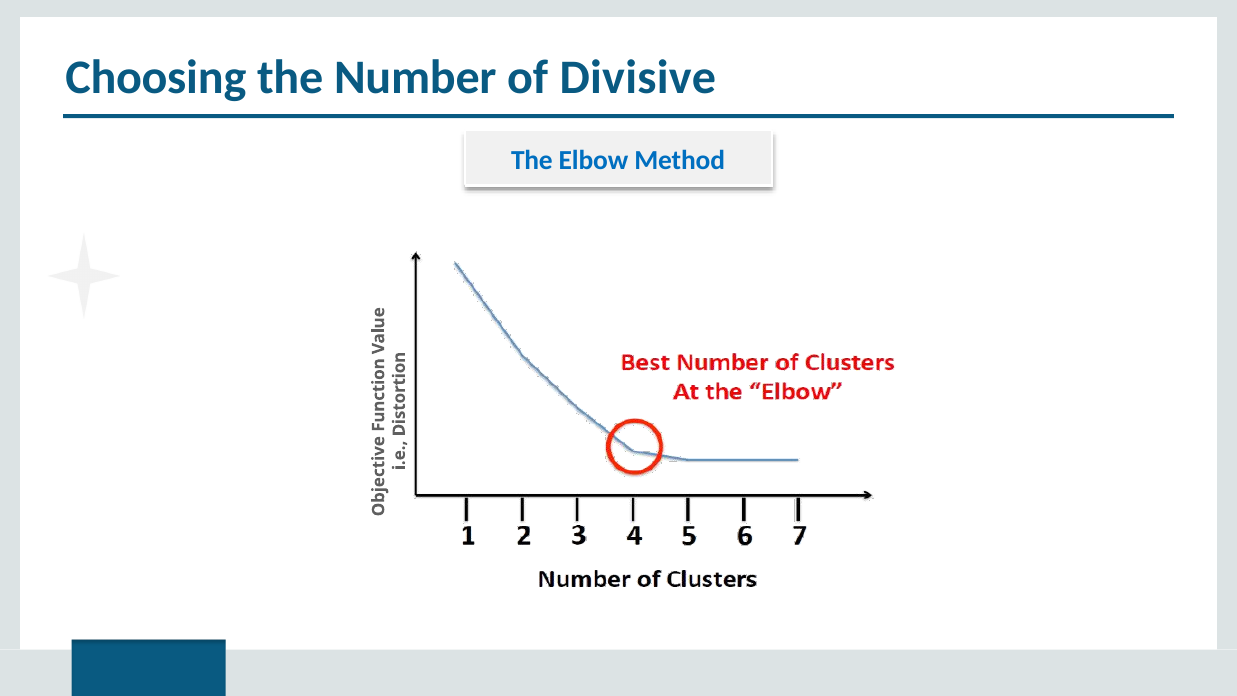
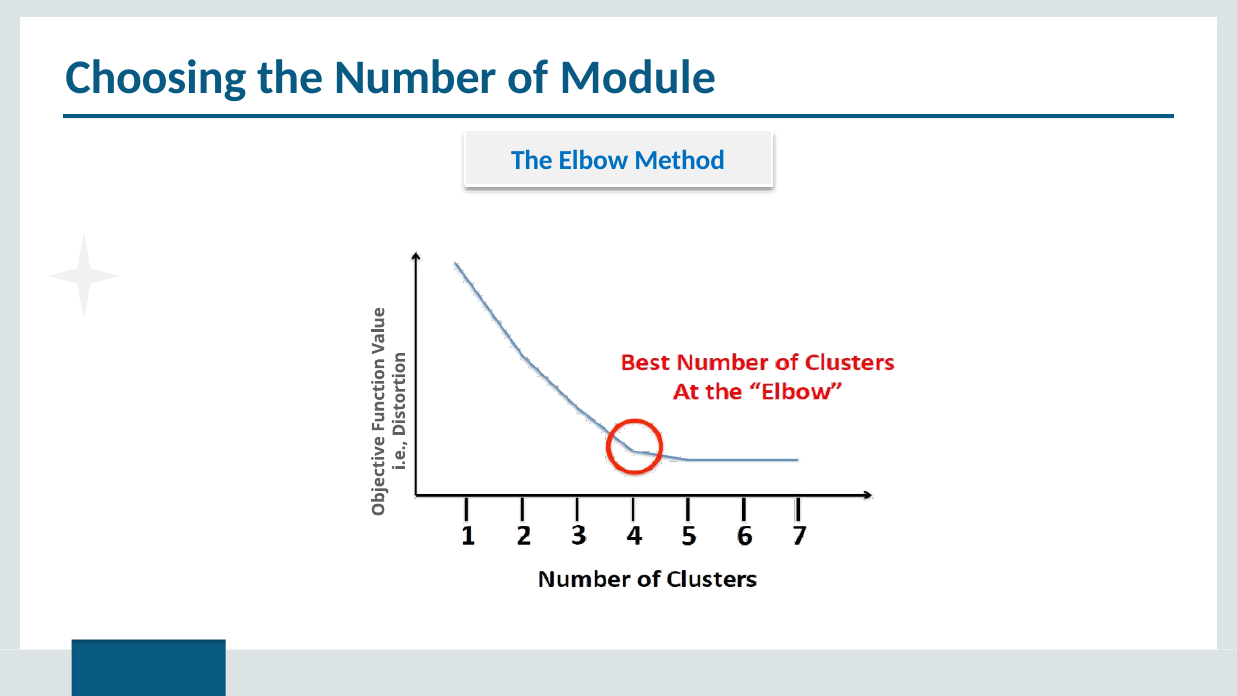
Divisive: Divisive -> Module
